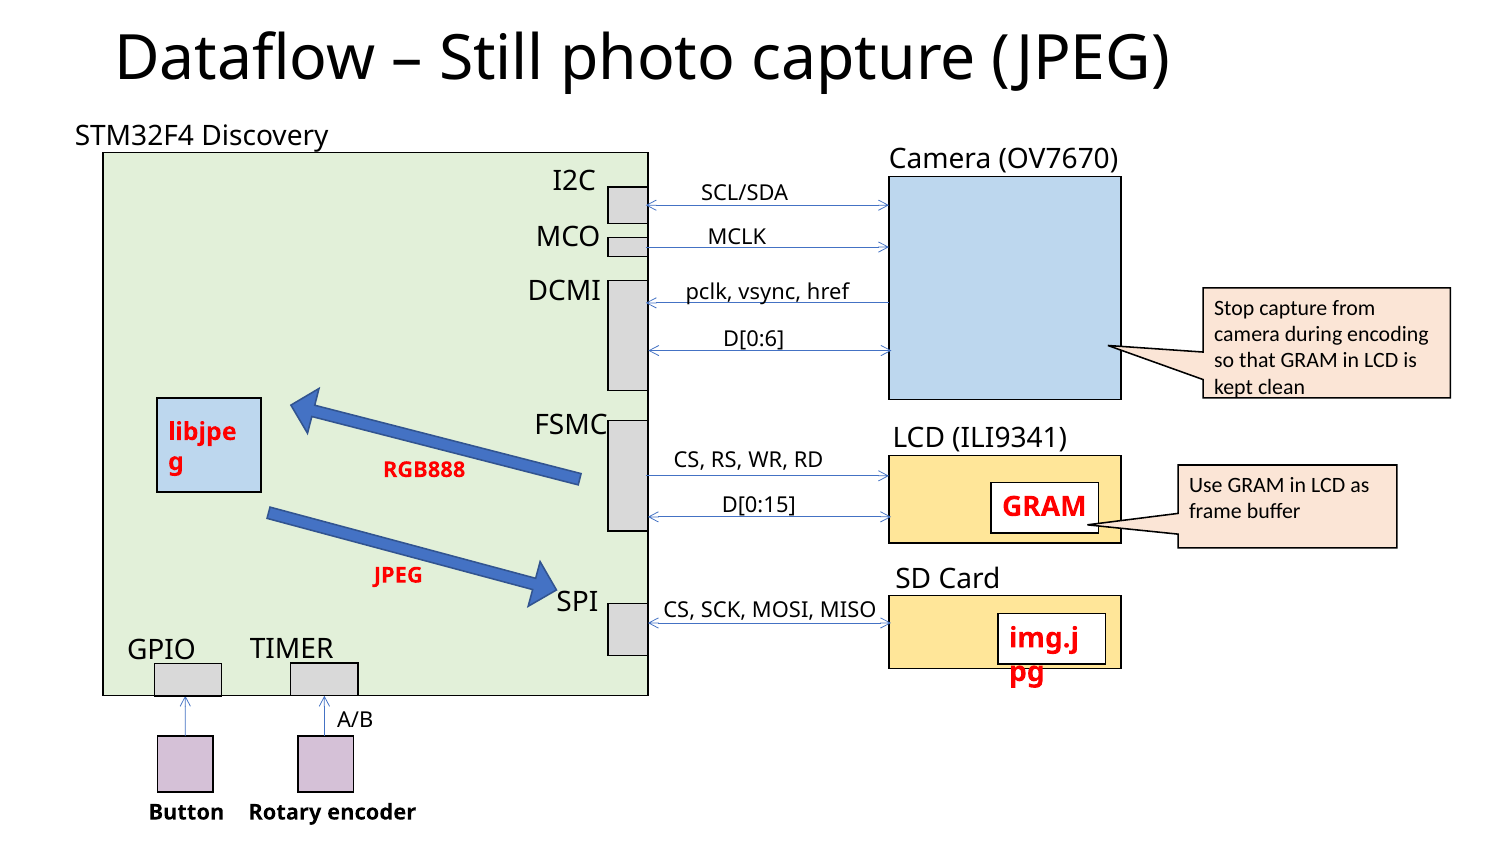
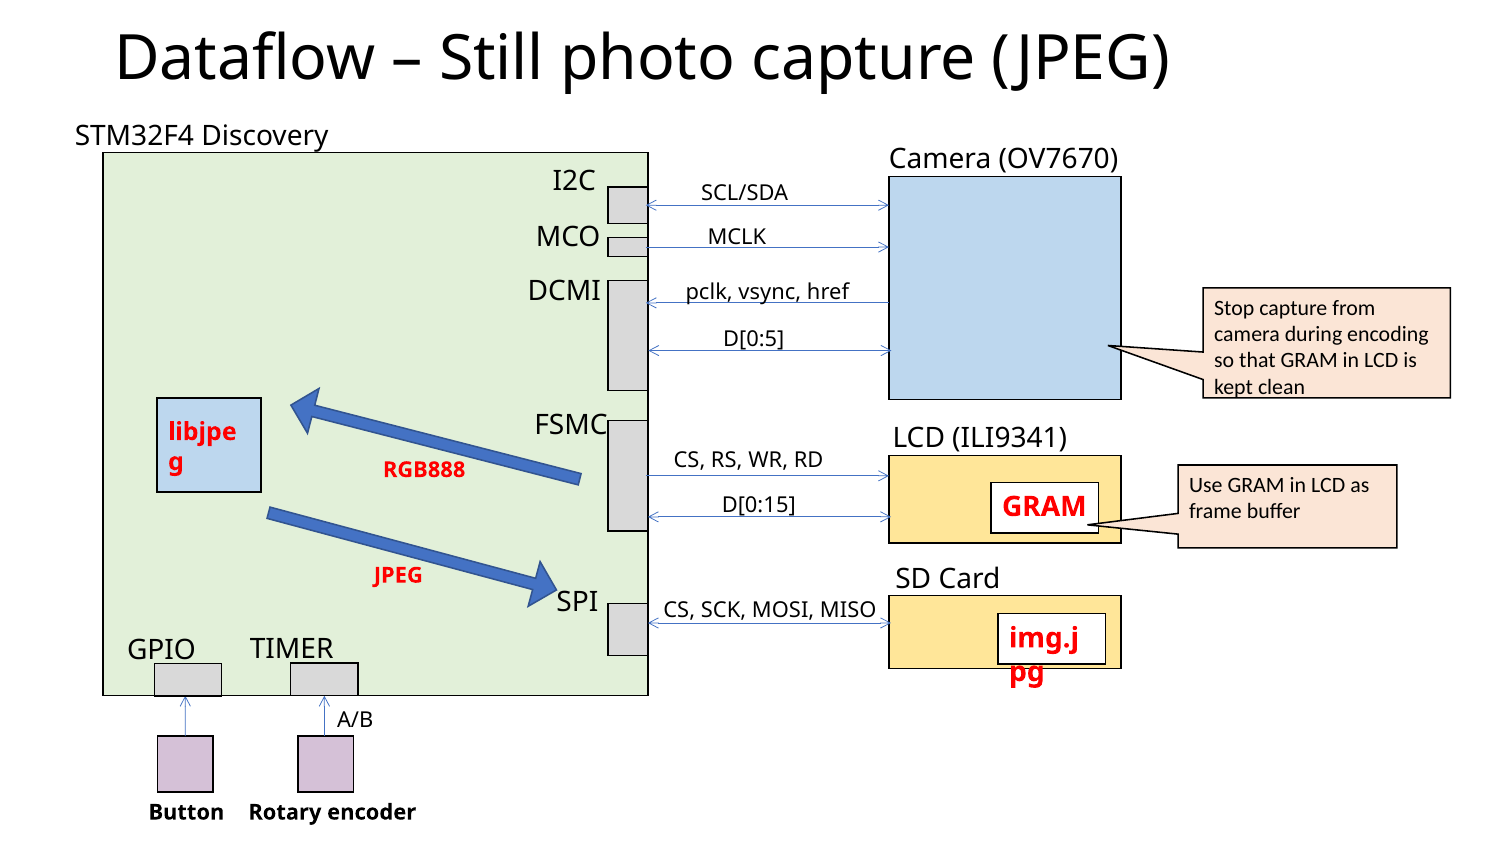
D[0:6: D[0:6 -> D[0:5
